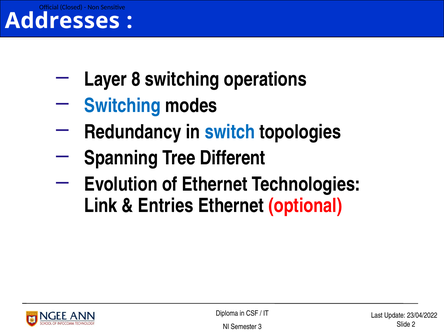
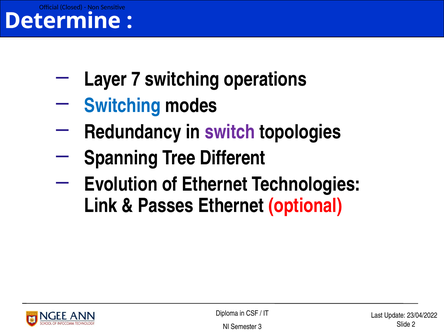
Addresses: Addresses -> Determine
8: 8 -> 7
switch colour: blue -> purple
Entries: Entries -> Passes
